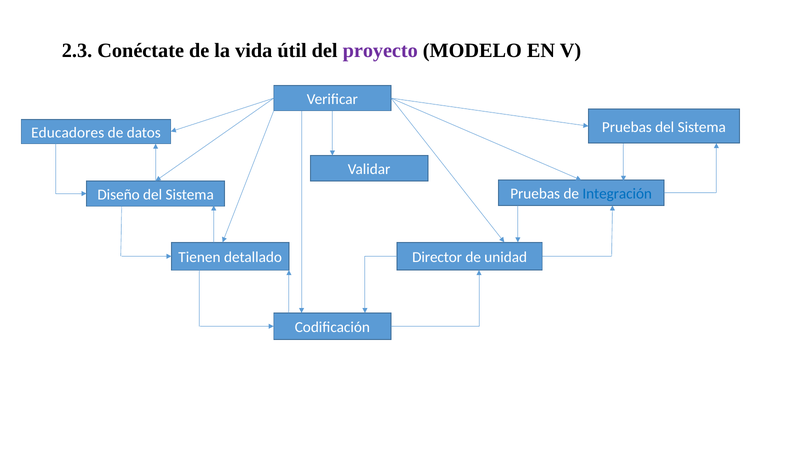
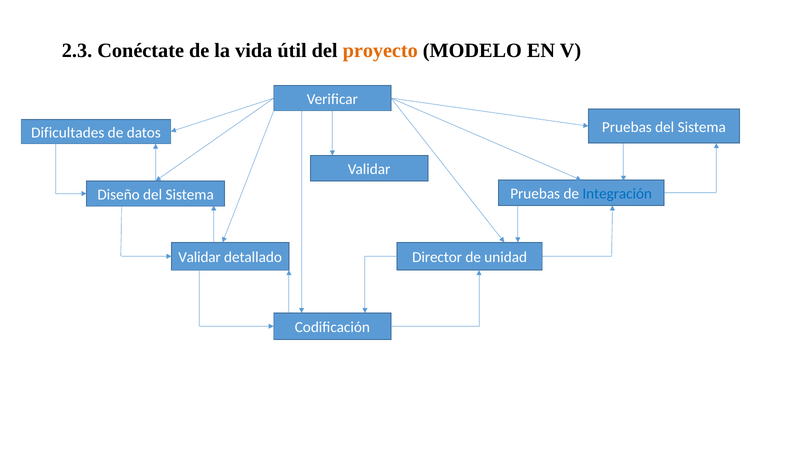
proyecto colour: purple -> orange
Educadores: Educadores -> Dificultades
Tienen at (199, 257): Tienen -> Validar
